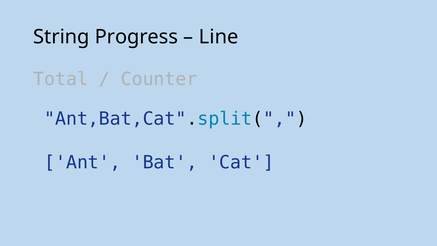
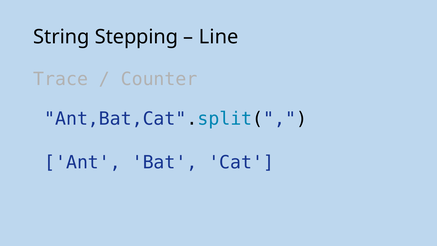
Progress: Progress -> Stepping
Total: Total -> Trace
